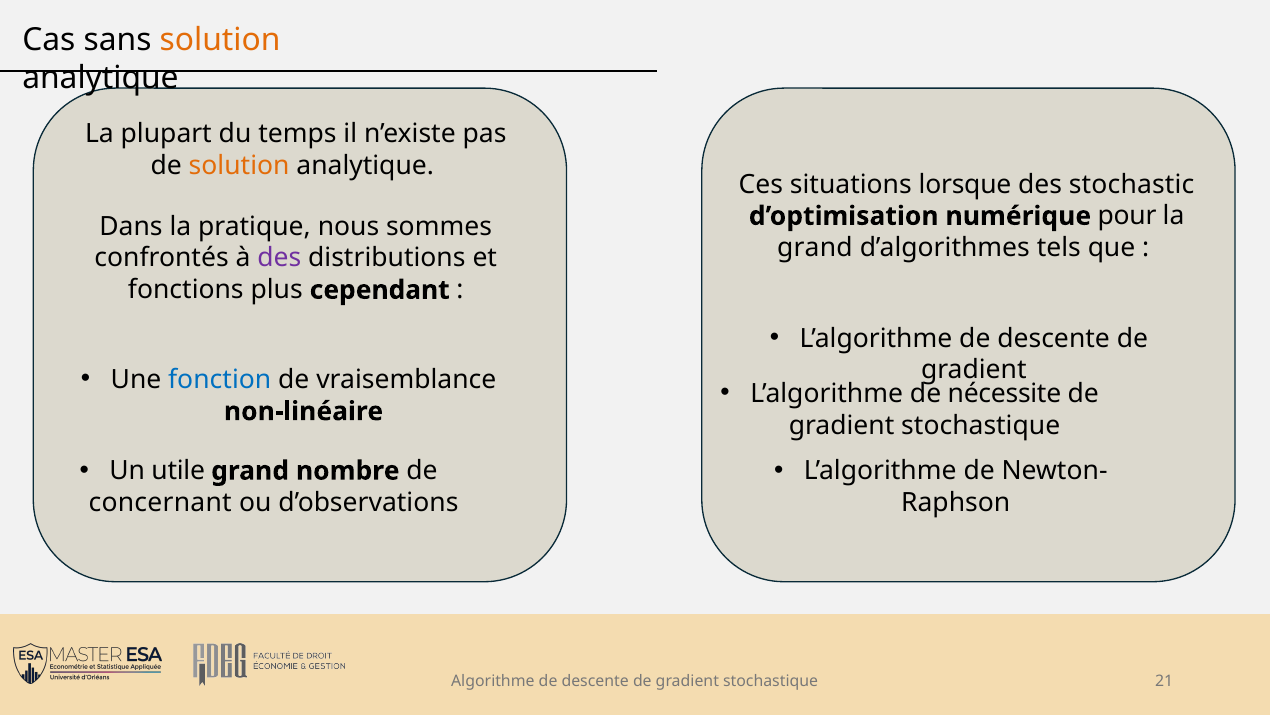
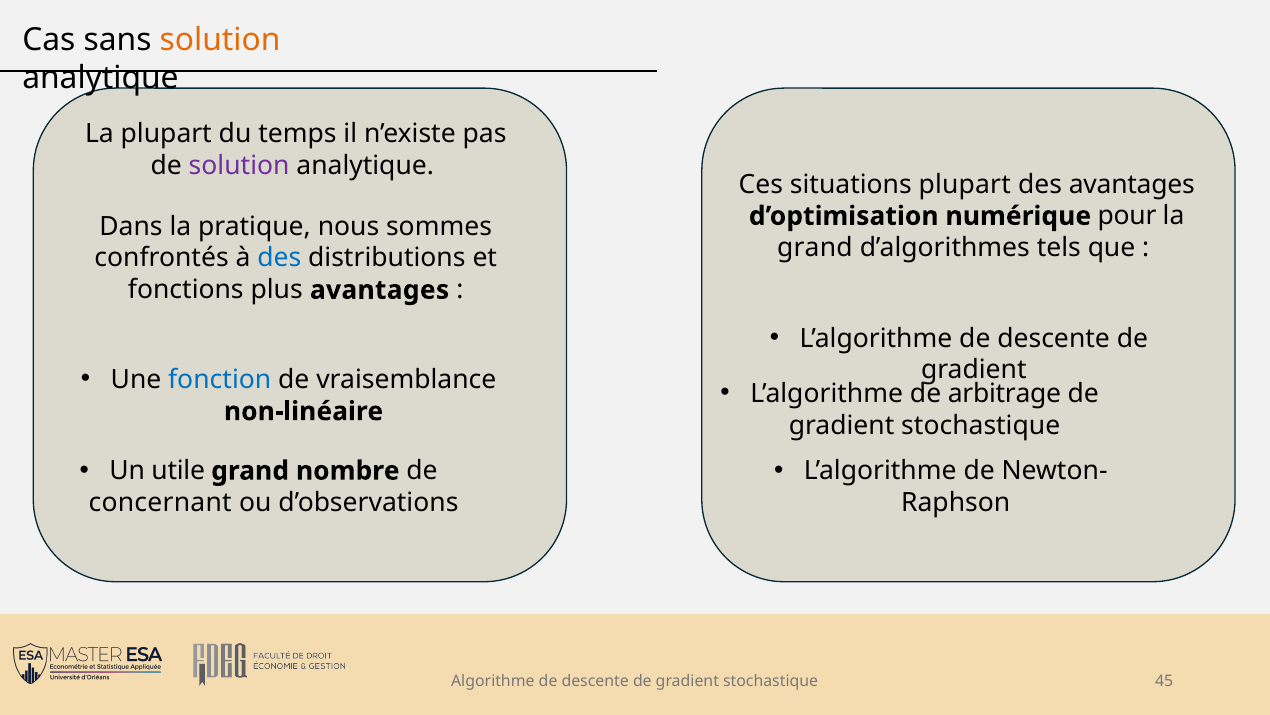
solution at (239, 166) colour: orange -> purple
situations lorsque: lorsque -> plupart
des stochastic: stochastic -> avantages
des at (279, 258) colour: purple -> blue
plus cependant: cependant -> avantages
nécessite: nécessite -> arbitrage
21: 21 -> 45
